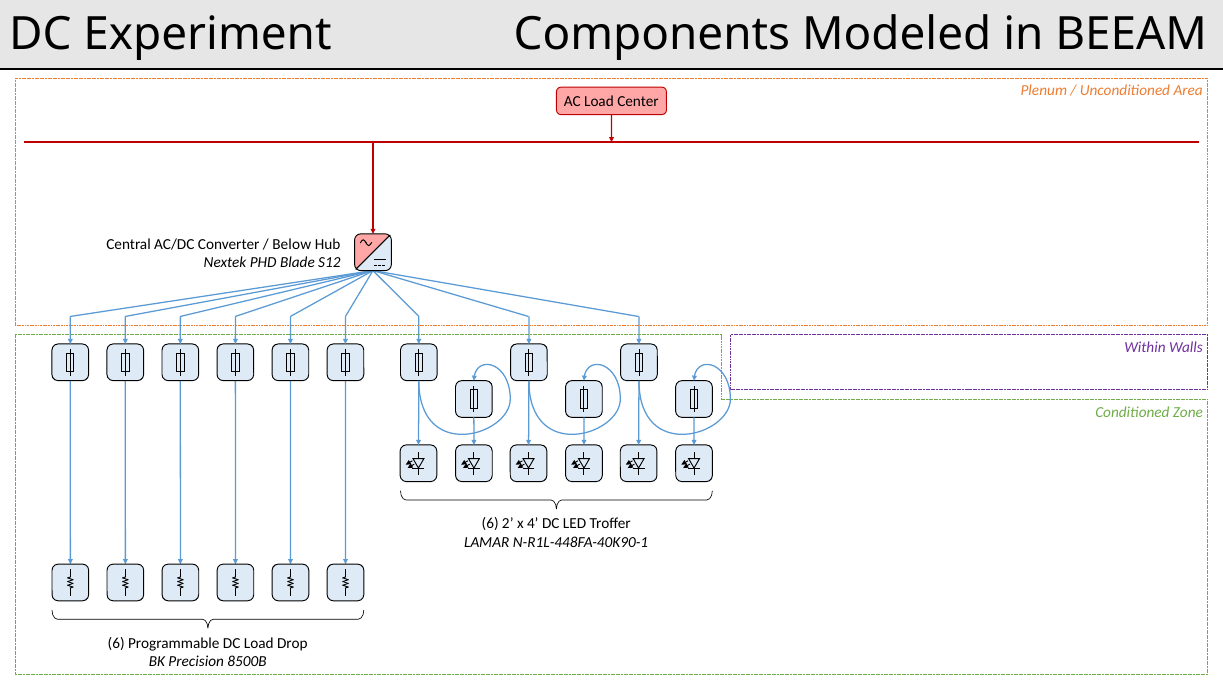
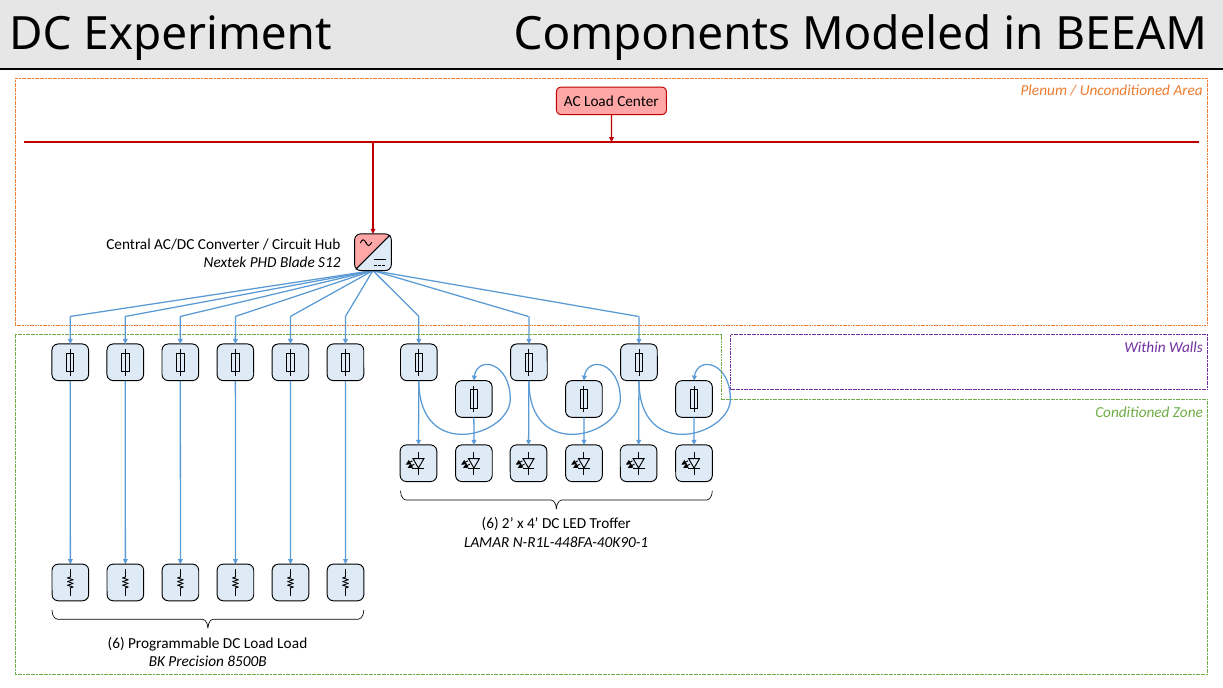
Below: Below -> Circuit
Load Drop: Drop -> Load
